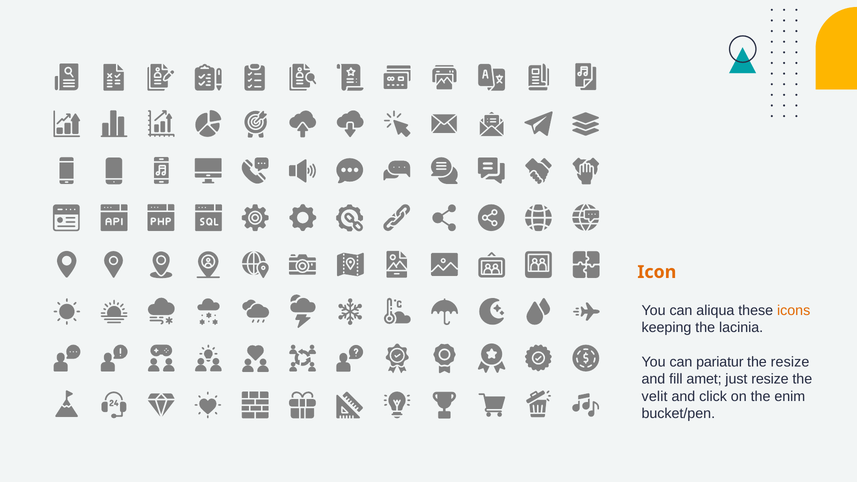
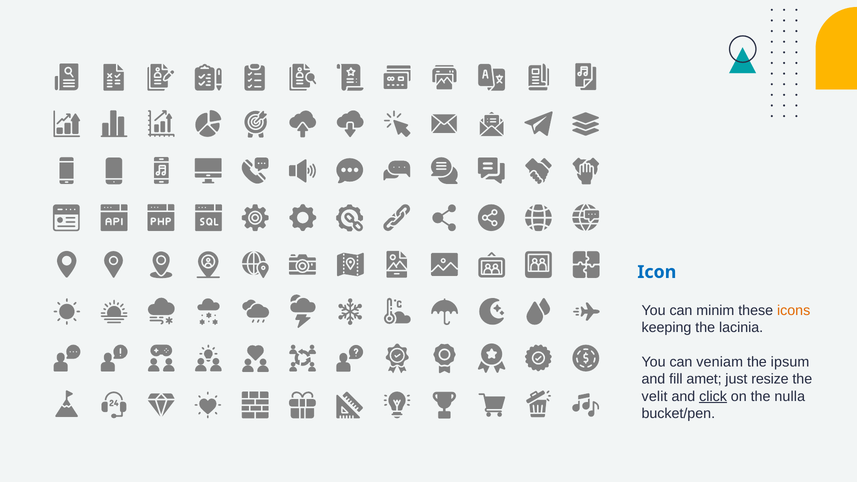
Icon colour: orange -> blue
aliqua: aliqua -> minim
pariatur: pariatur -> veniam
the resize: resize -> ipsum
click underline: none -> present
enim: enim -> nulla
